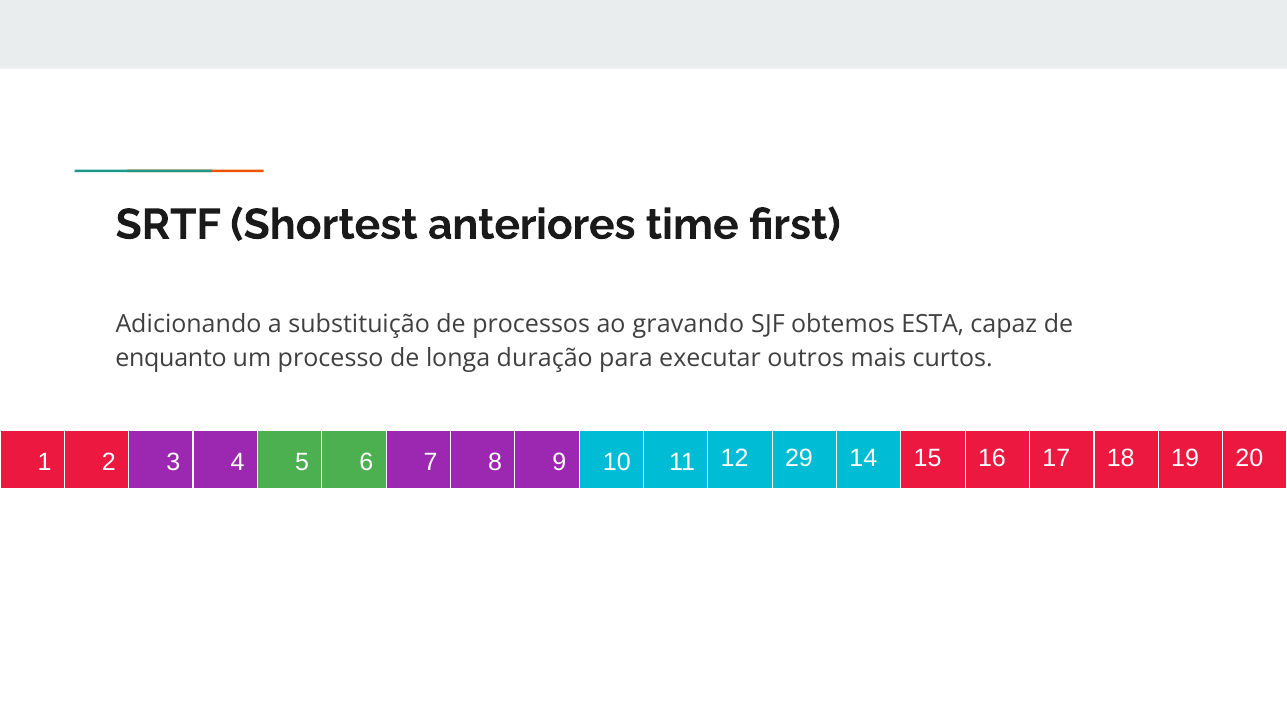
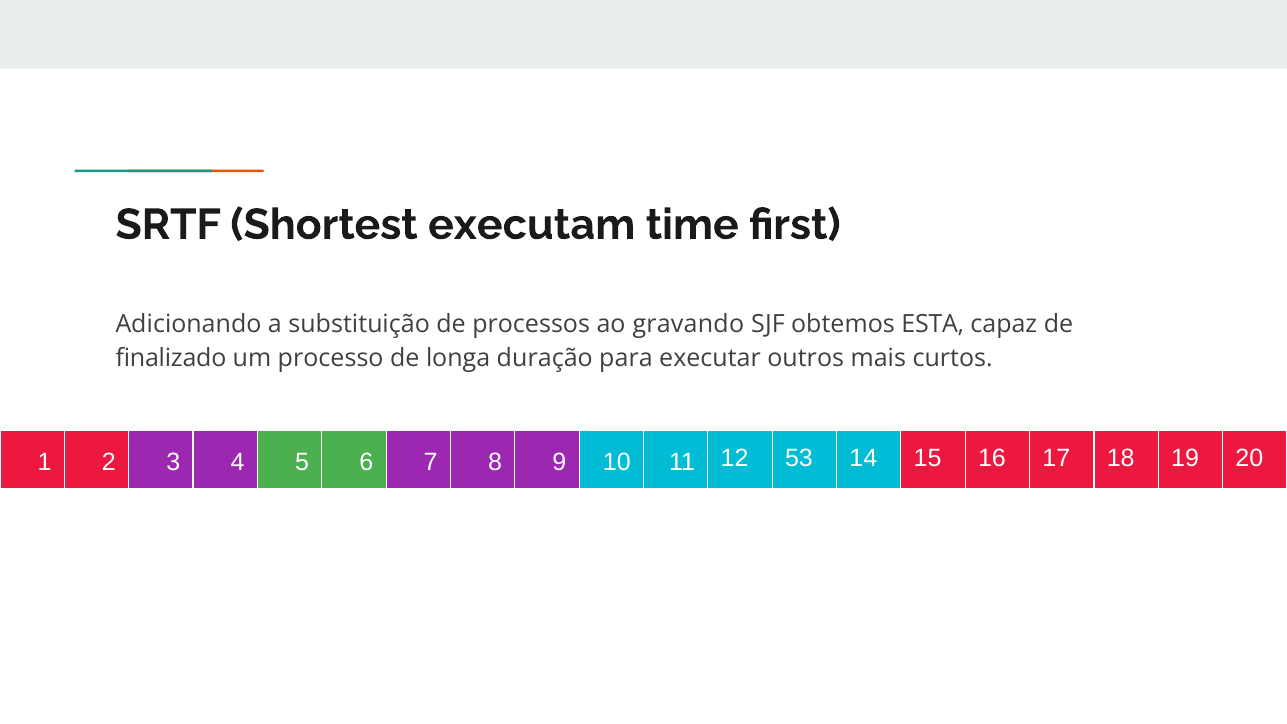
anteriores: anteriores -> executam
enquanto: enquanto -> finalizado
29: 29 -> 53
